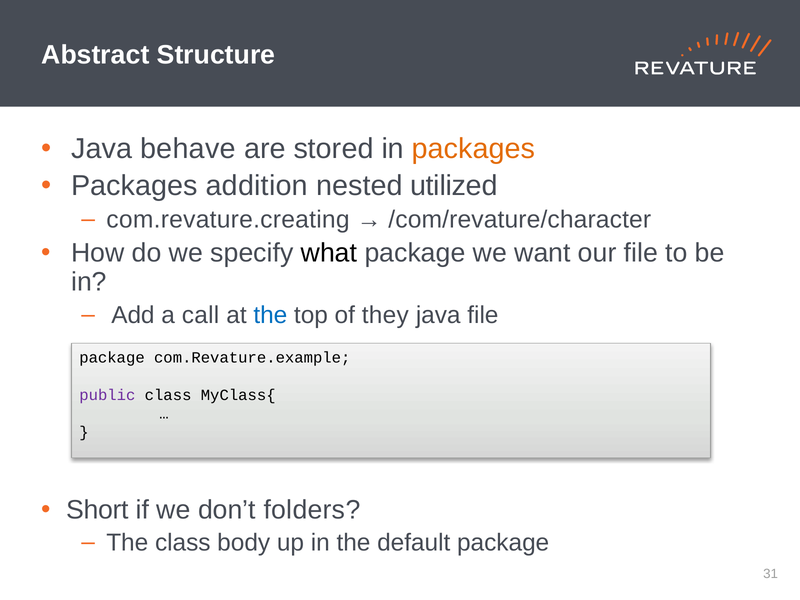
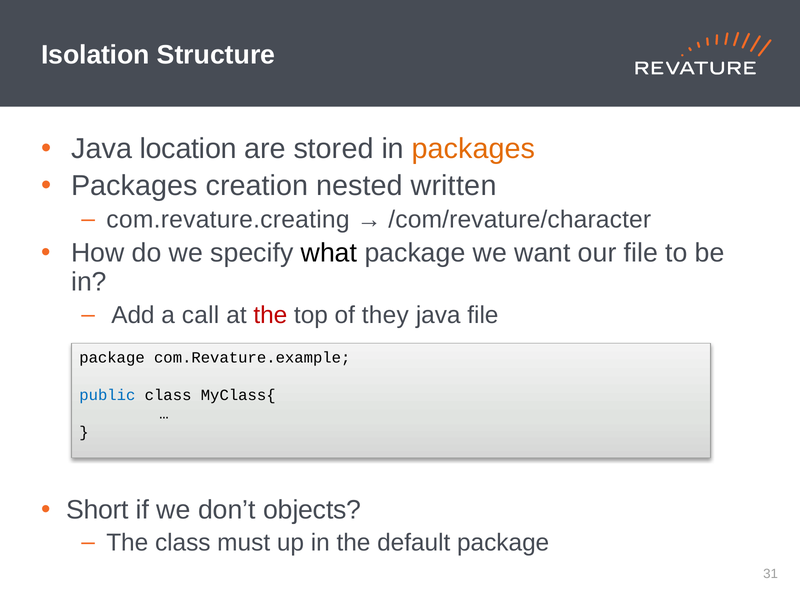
Abstract: Abstract -> Isolation
behave: behave -> location
addition: addition -> creation
utilized: utilized -> written
the at (270, 315) colour: blue -> red
public colour: purple -> blue
folders: folders -> objects
body: body -> must
